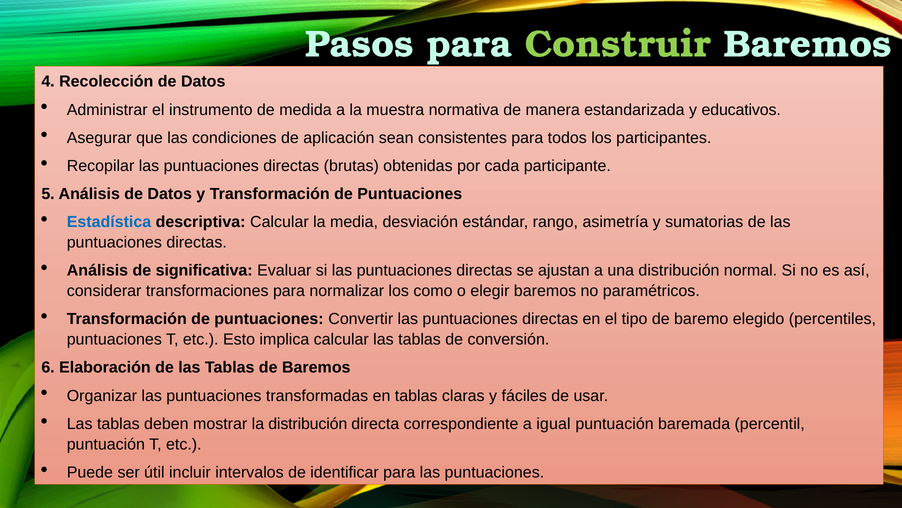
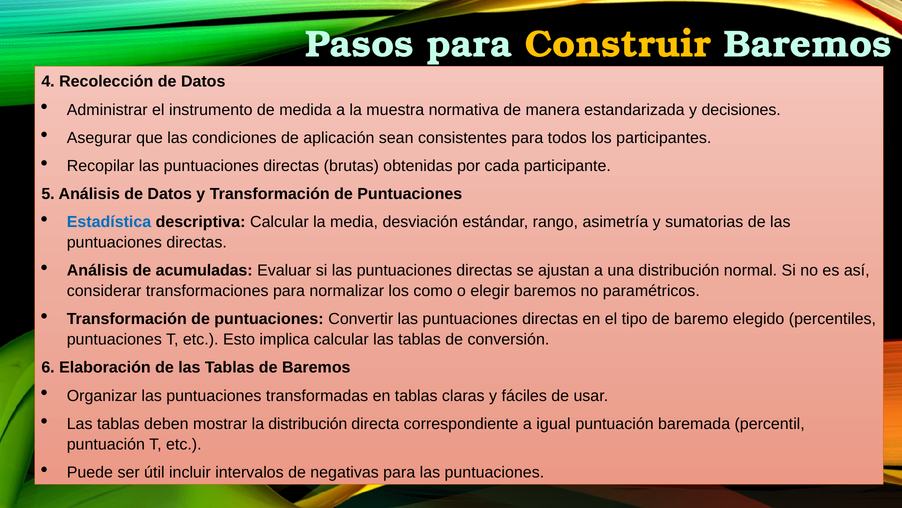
Construir colour: light green -> yellow
educativos: educativos -> decisiones
significativa: significativa -> acumuladas
identificar: identificar -> negativas
